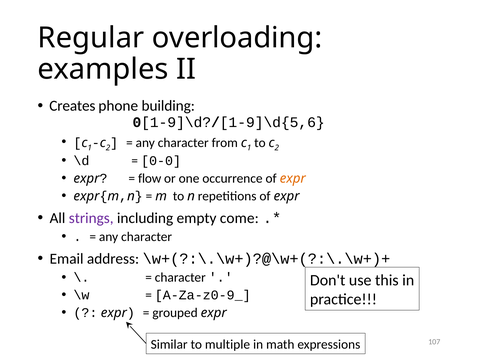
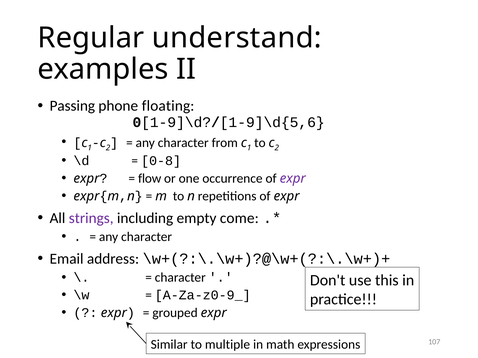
overloading: overloading -> understand
Creates: Creates -> Passing
building: building -> floating
0-0: 0-0 -> 0-8
expr at (293, 179) colour: orange -> purple
